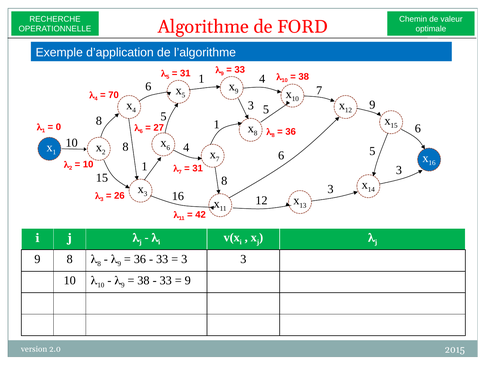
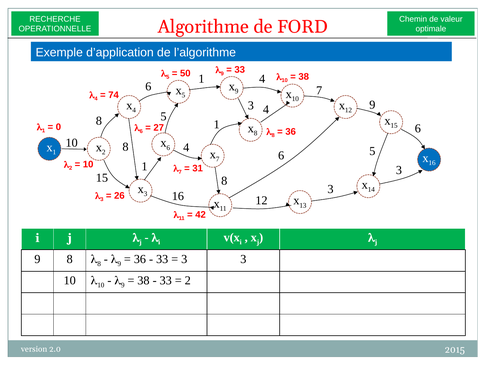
31 at (185, 73): 31 -> 50
70: 70 -> 74
3 5: 5 -> 4
9 at (188, 280): 9 -> 2
